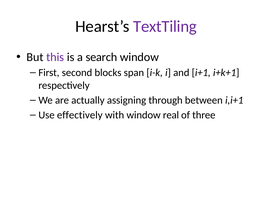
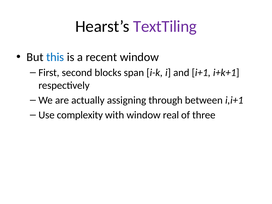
this colour: purple -> blue
search: search -> recent
effectively: effectively -> complexity
